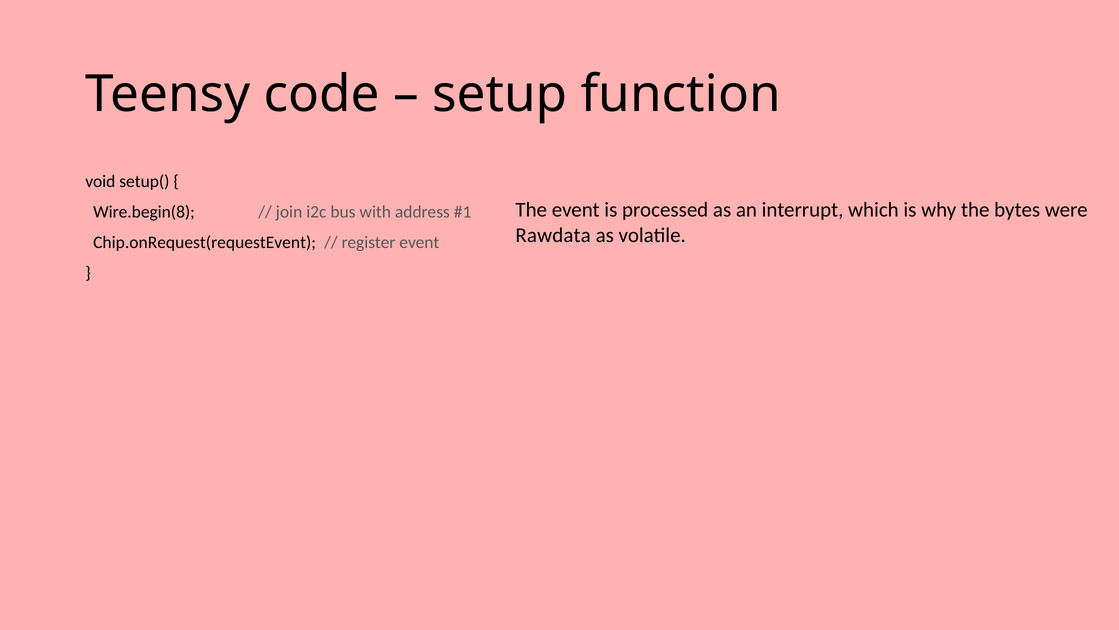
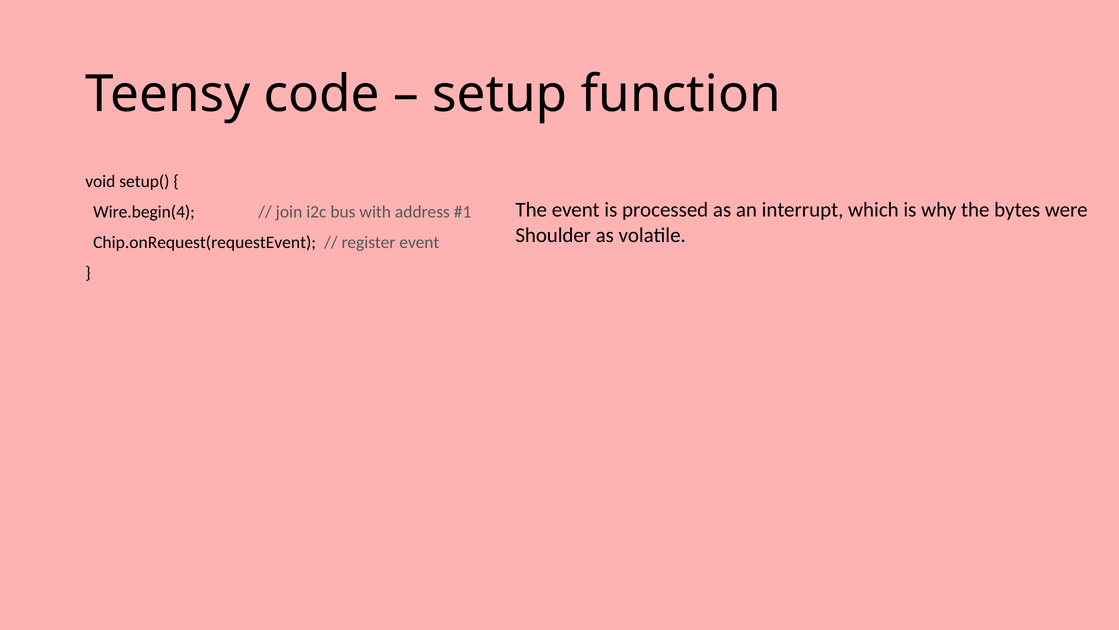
Wire.begin(8: Wire.begin(8 -> Wire.begin(4
Rawdata: Rawdata -> Shoulder
